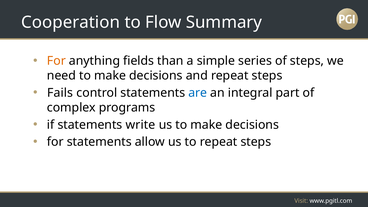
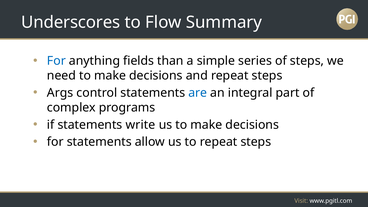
Cooperation: Cooperation -> Underscores
For at (56, 61) colour: orange -> blue
Fails: Fails -> Args
